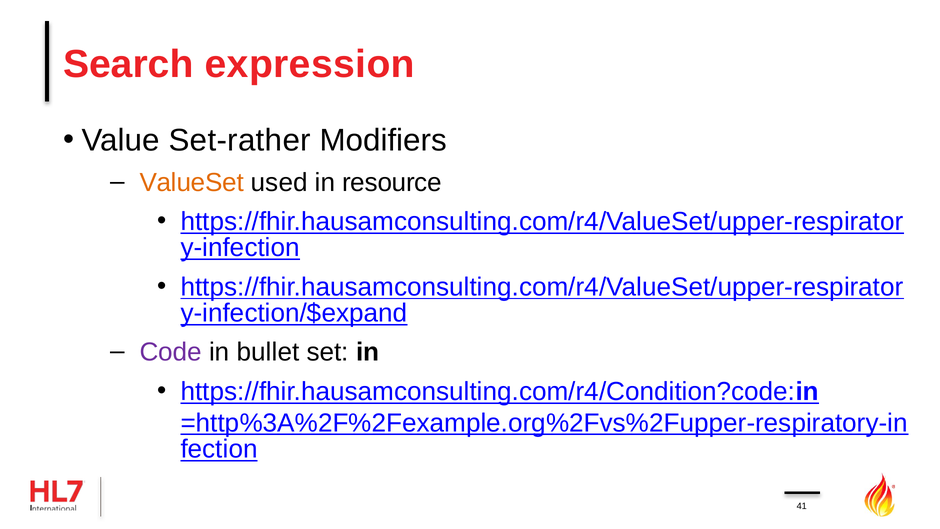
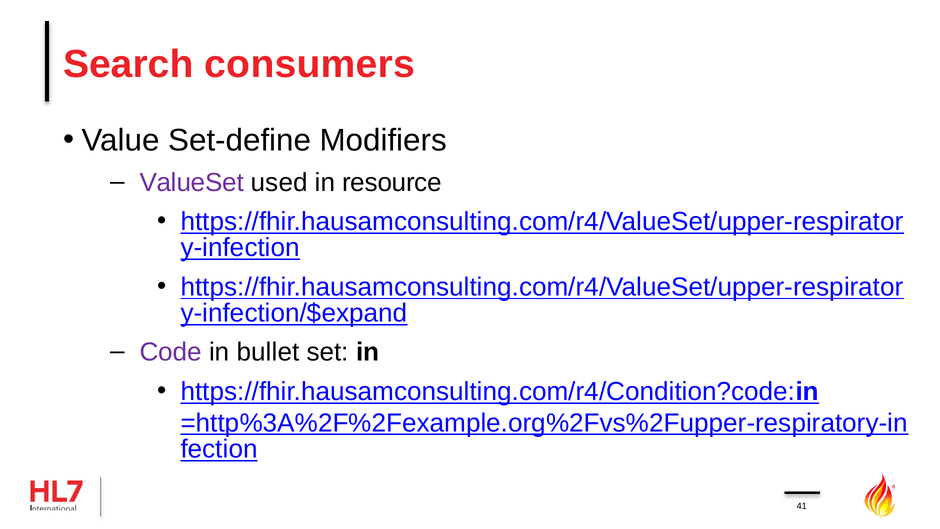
expression: expression -> consumers
Set-rather: Set-rather -> Set-define
ValueSet colour: orange -> purple
